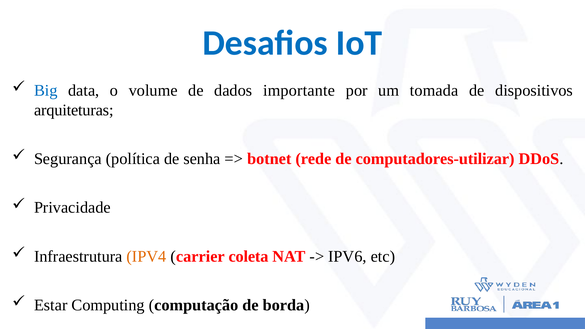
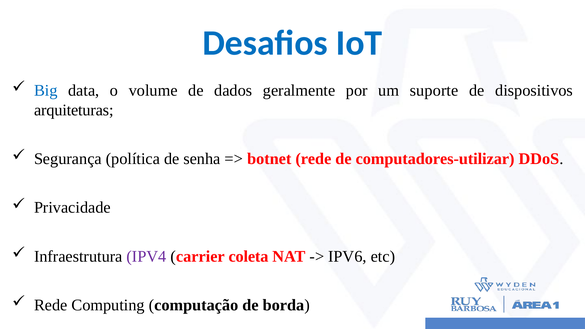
importante: importante -> geralmente
tomada: tomada -> suporte
IPV4 colour: orange -> purple
Estar at (51, 305): Estar -> Rede
